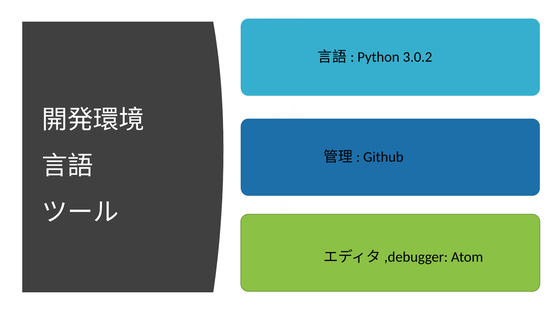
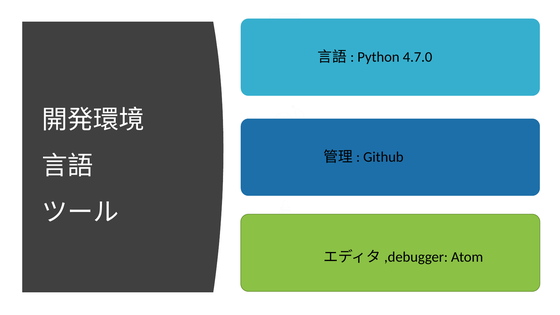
3.0.2: 3.0.2 -> 4.7.0
